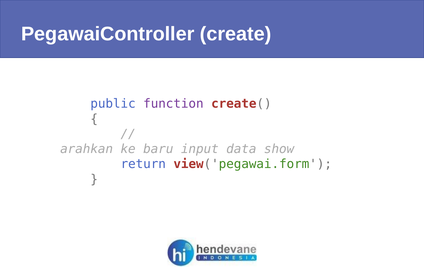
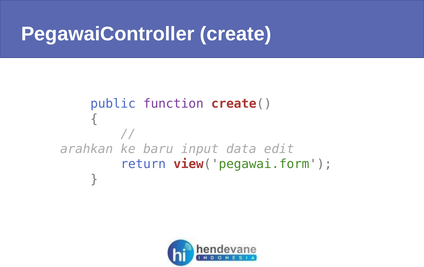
show: show -> edit
